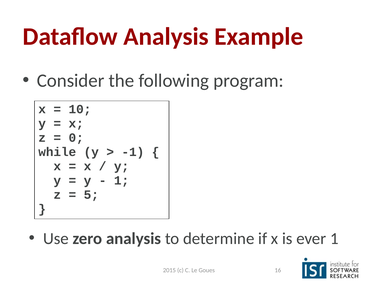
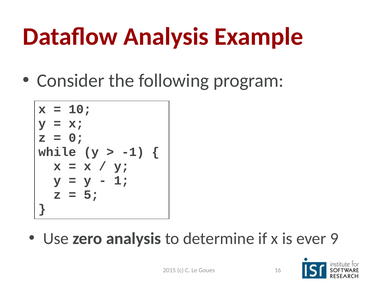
ever 1: 1 -> 9
